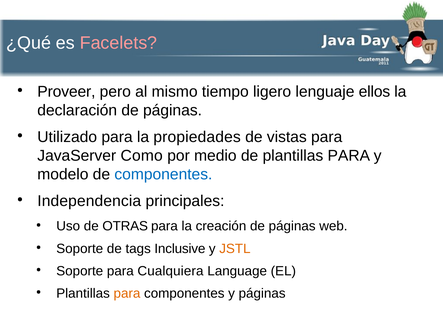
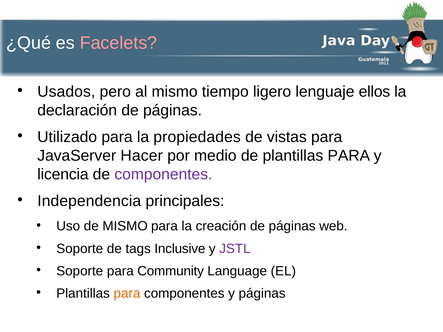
Proveer: Proveer -> Usados
Como: Como -> Hacer
modelo: modelo -> licencia
componentes at (163, 175) colour: blue -> purple
de OTRAS: OTRAS -> MISMO
JSTL colour: orange -> purple
Cualquiera: Cualquiera -> Community
